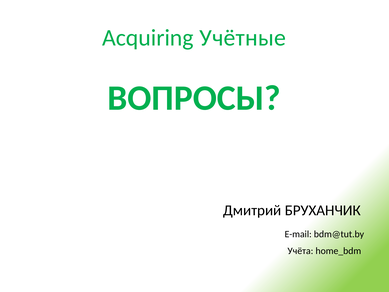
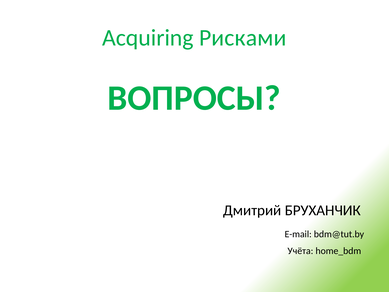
Учётные: Учётные -> Рисками
